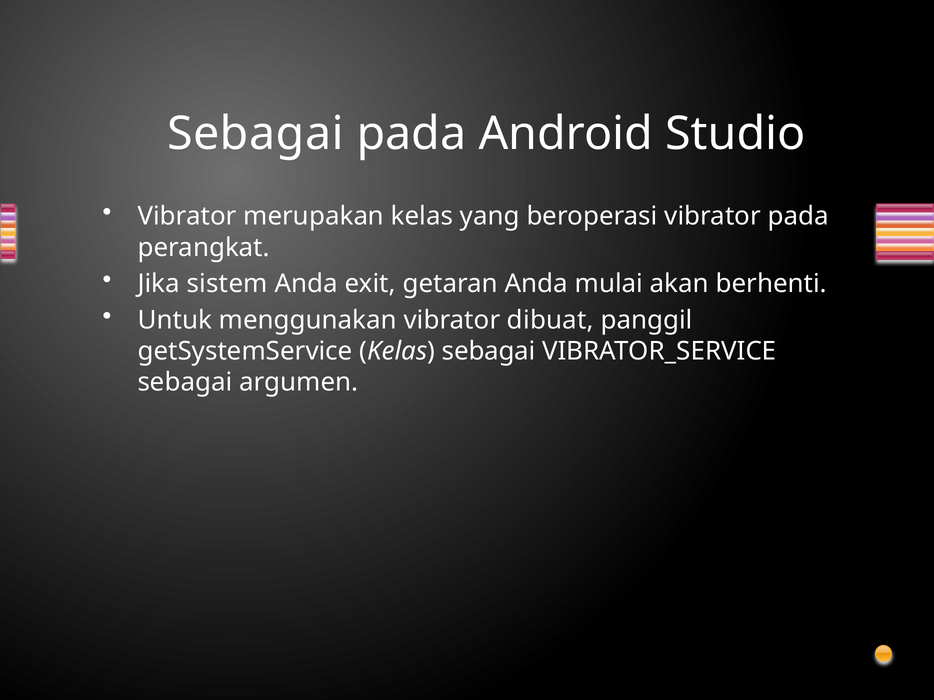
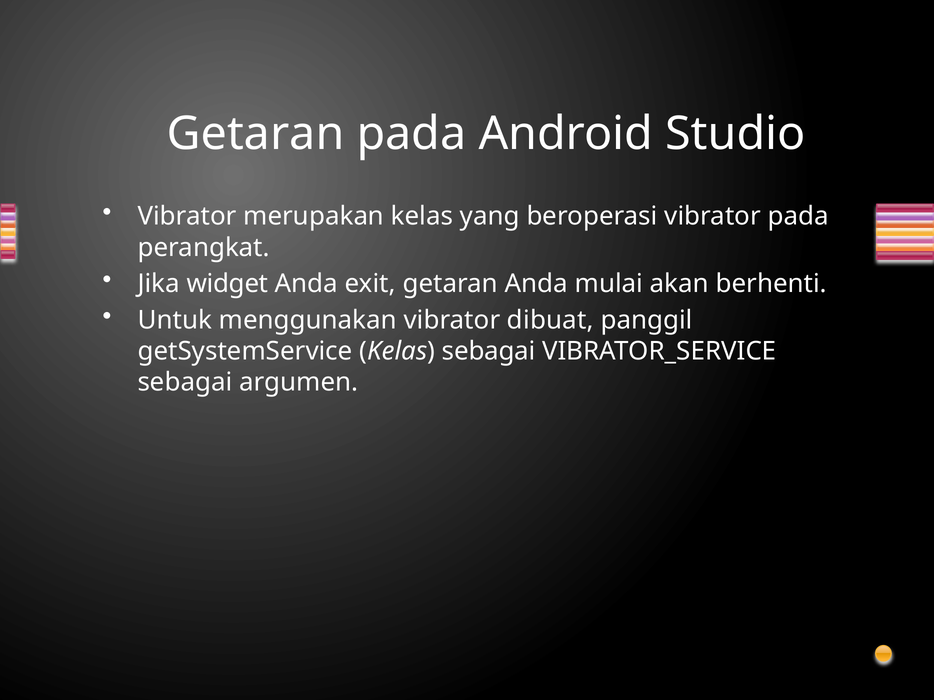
Sebagai at (255, 134): Sebagai -> Getaran
sistem: sistem -> widget
